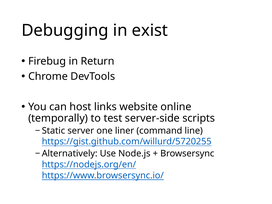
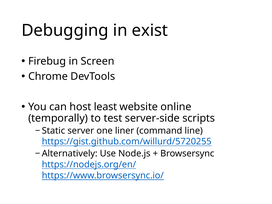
Return: Return -> Screen
links: links -> least
